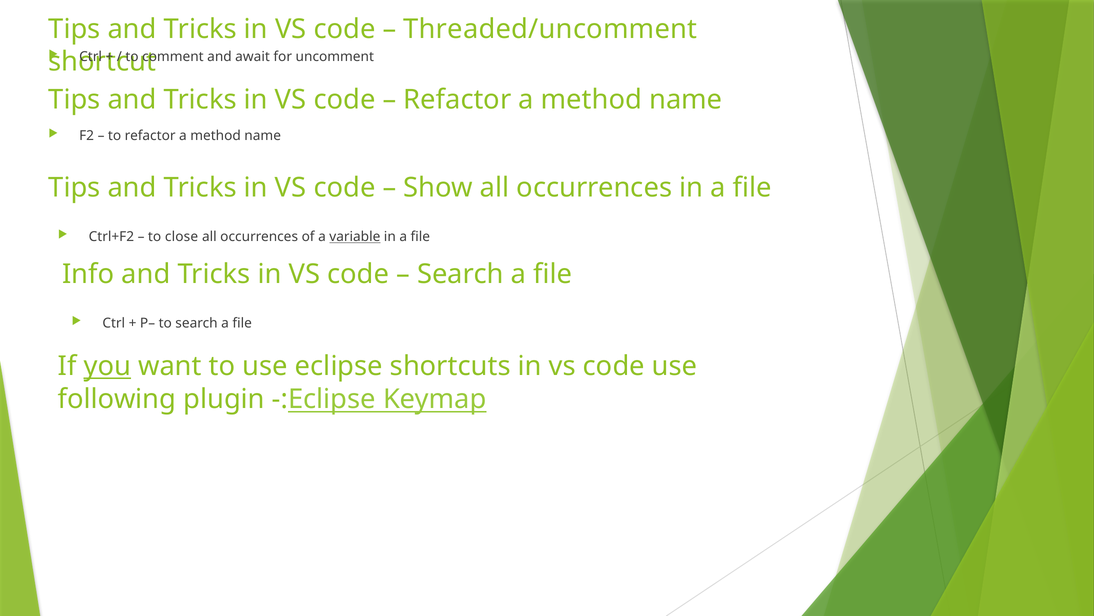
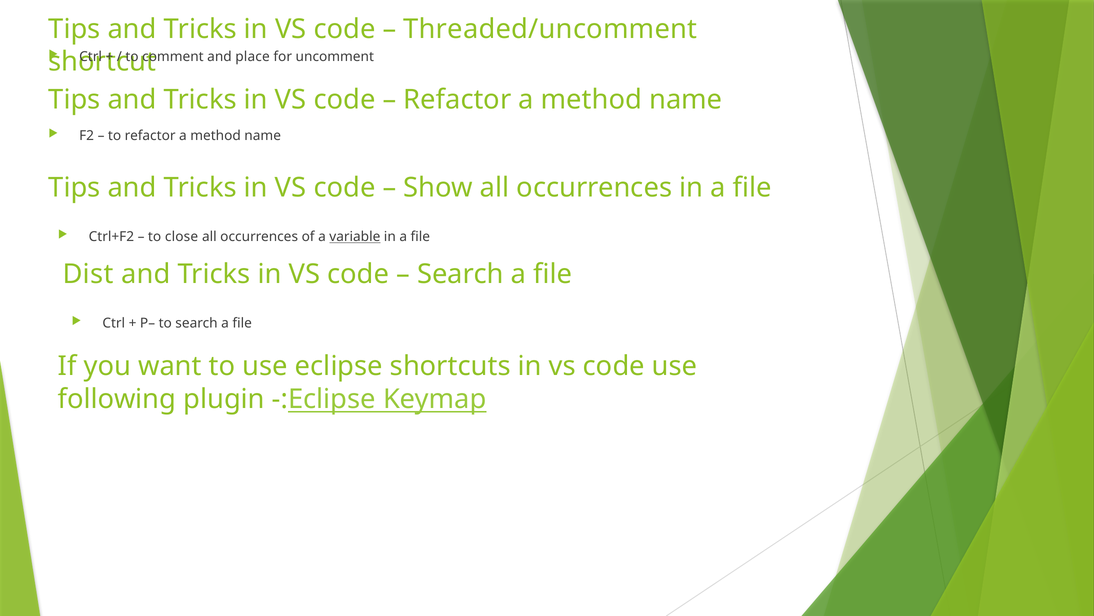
await: await -> place
Info: Info -> Dist
you underline: present -> none
